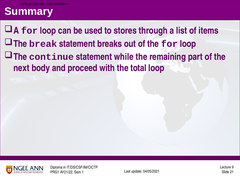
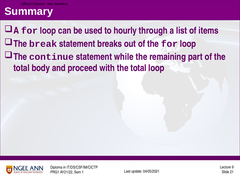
stores: stores -> hourly
next at (21, 68): next -> total
